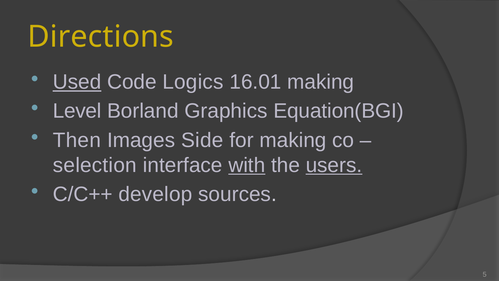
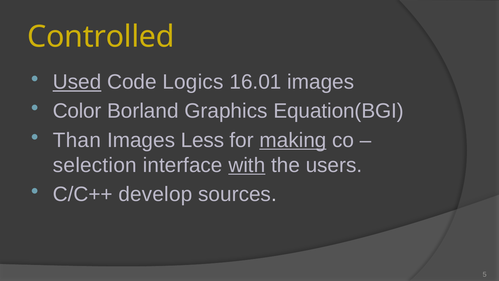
Directions: Directions -> Controlled
16.01 making: making -> images
Level: Level -> Color
Then: Then -> Than
Side: Side -> Less
making at (293, 140) underline: none -> present
users underline: present -> none
